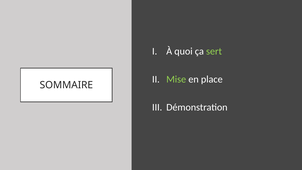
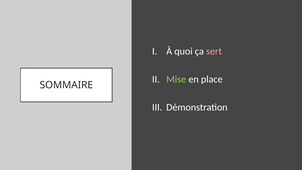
sert colour: light green -> pink
